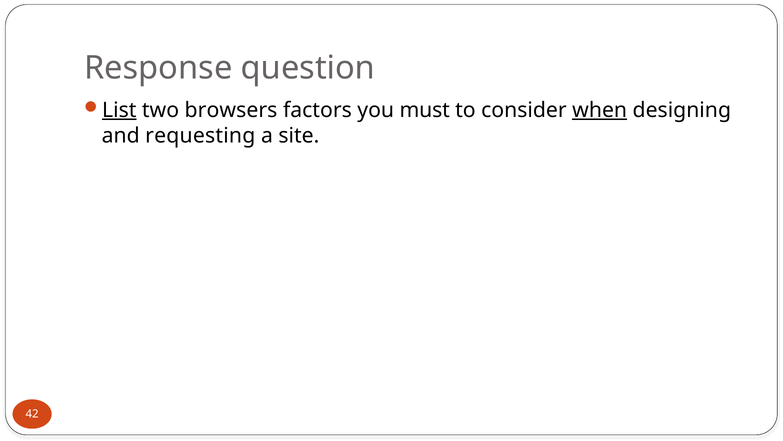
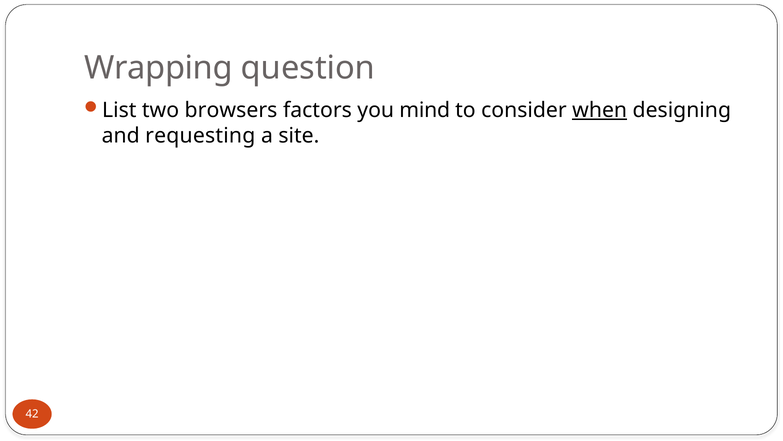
Response: Response -> Wrapping
List underline: present -> none
must: must -> mind
